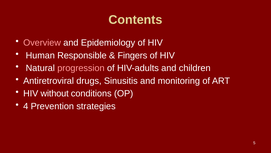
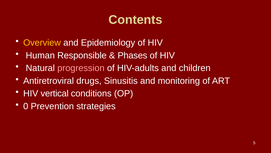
Overview colour: pink -> yellow
Fingers: Fingers -> Phases
without: without -> vertical
4: 4 -> 0
